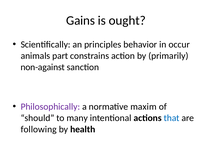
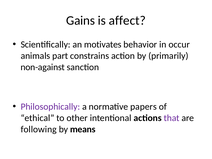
ought: ought -> affect
principles: principles -> motivates
maxim: maxim -> papers
should: should -> ethical
many: many -> other
that colour: blue -> purple
health: health -> means
